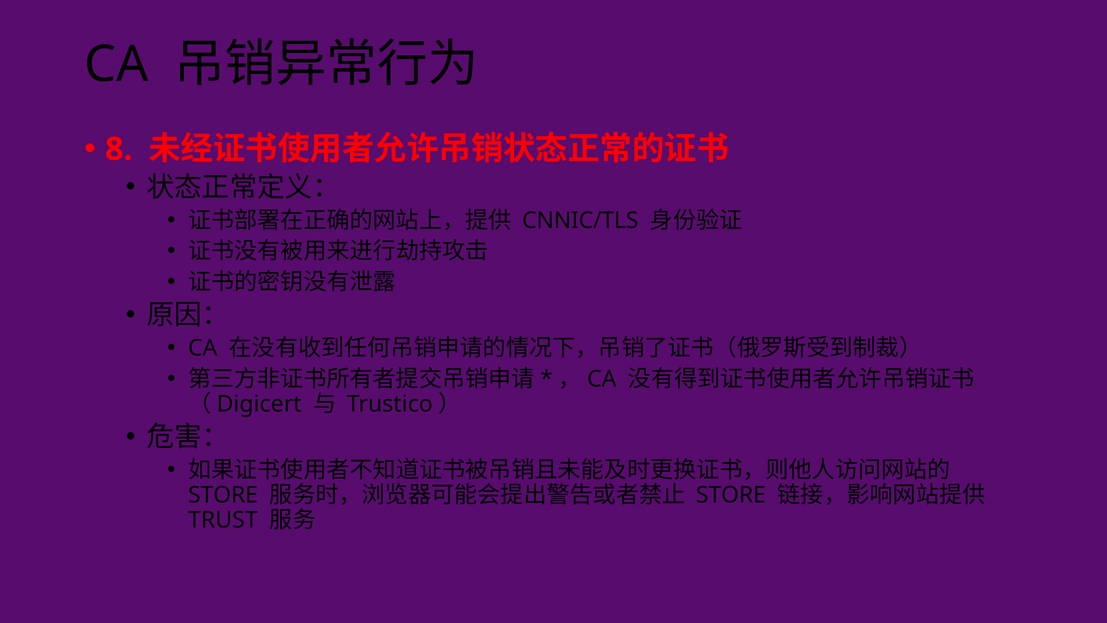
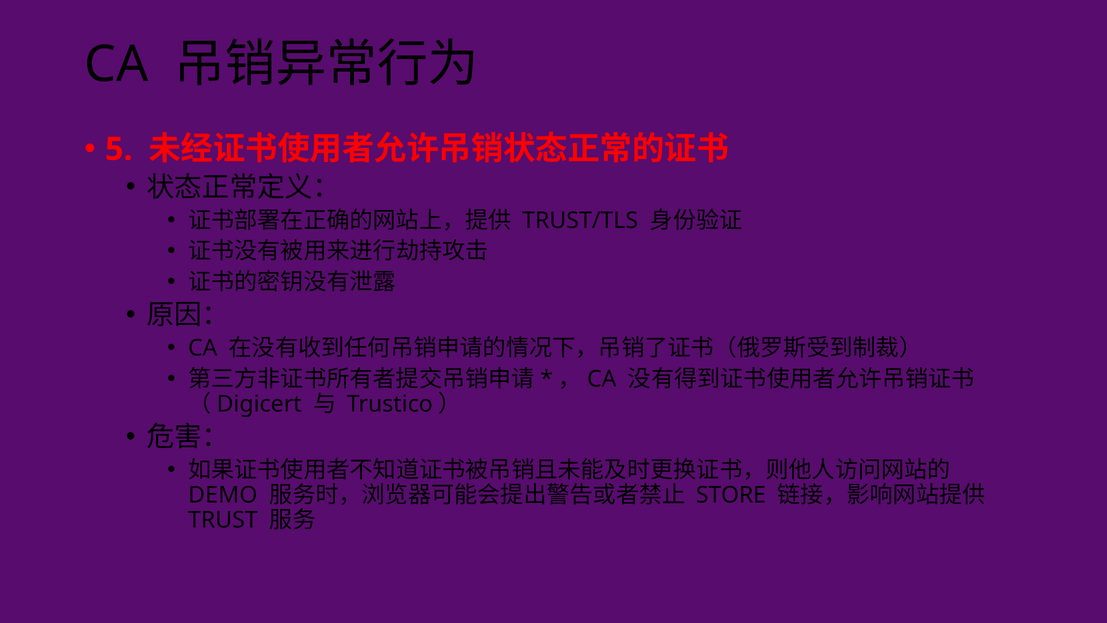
8: 8 -> 5
CNNIC/TLS: CNNIC/TLS -> TRUST/TLS
STORE at (223, 495): STORE -> DEMO
